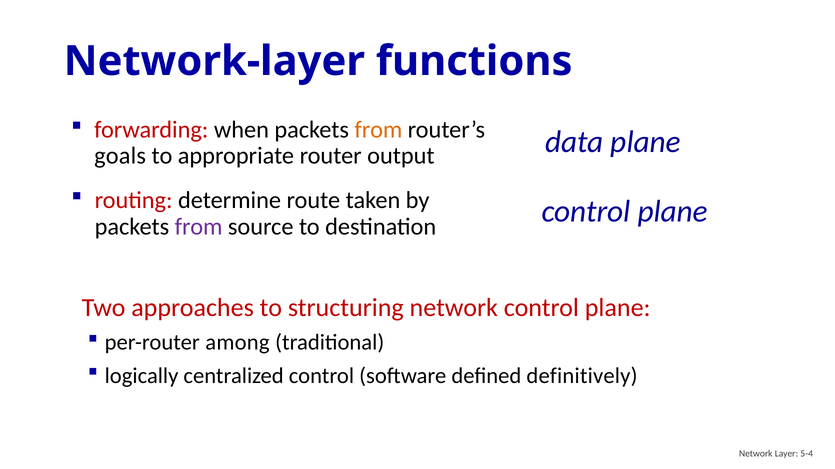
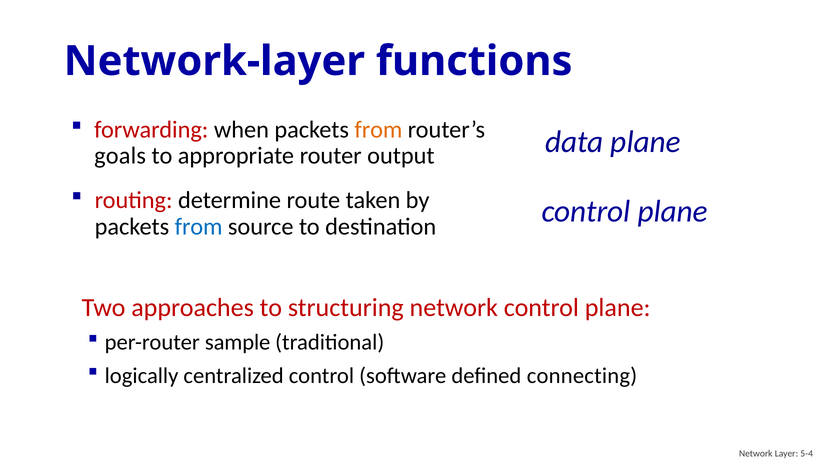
from at (199, 227) colour: purple -> blue
among: among -> sample
definitively: definitively -> connecting
